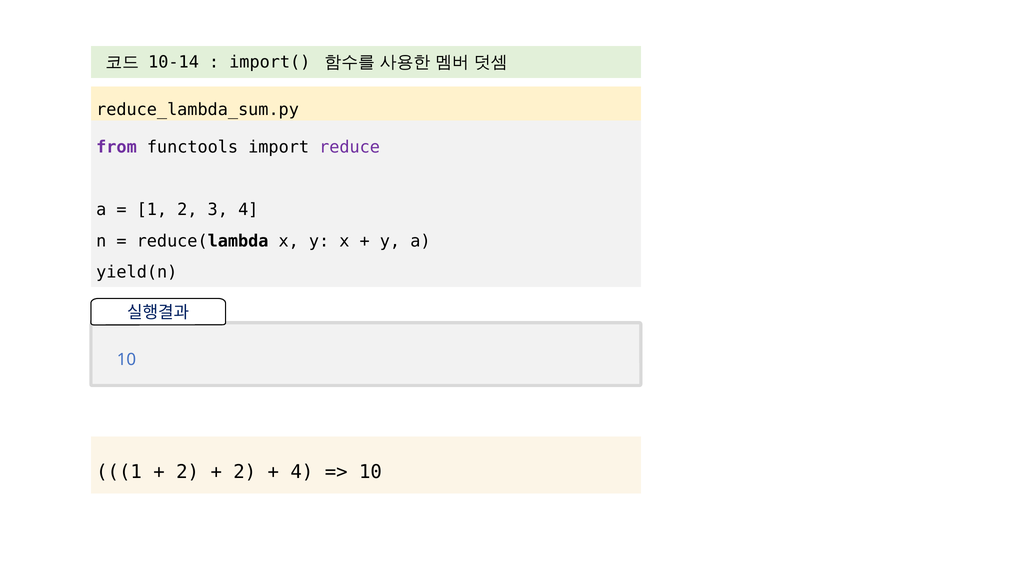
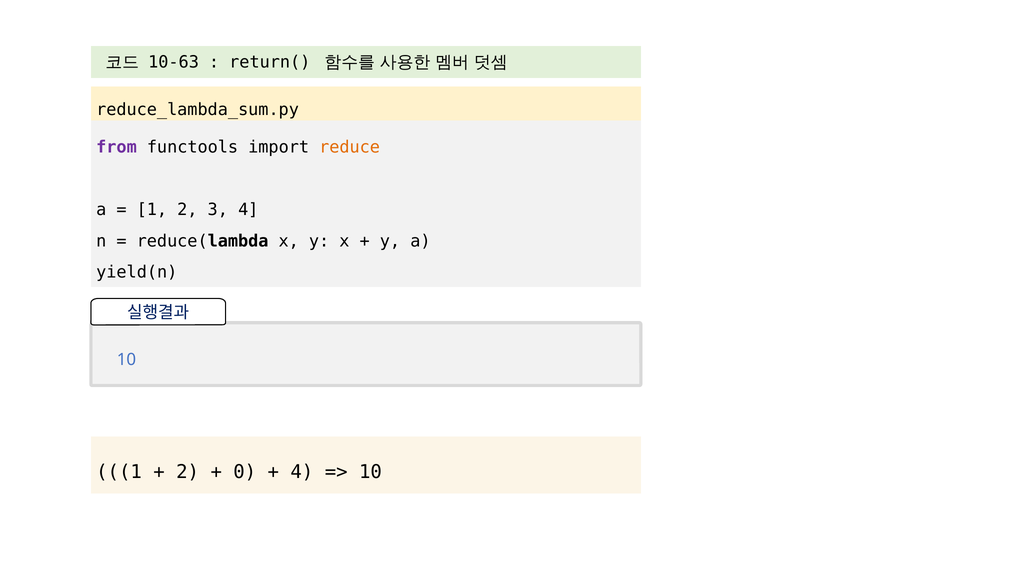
10-14: 10-14 -> 10-63
import(: import( -> return(
reduce colour: purple -> orange
2 at (245, 472): 2 -> 0
